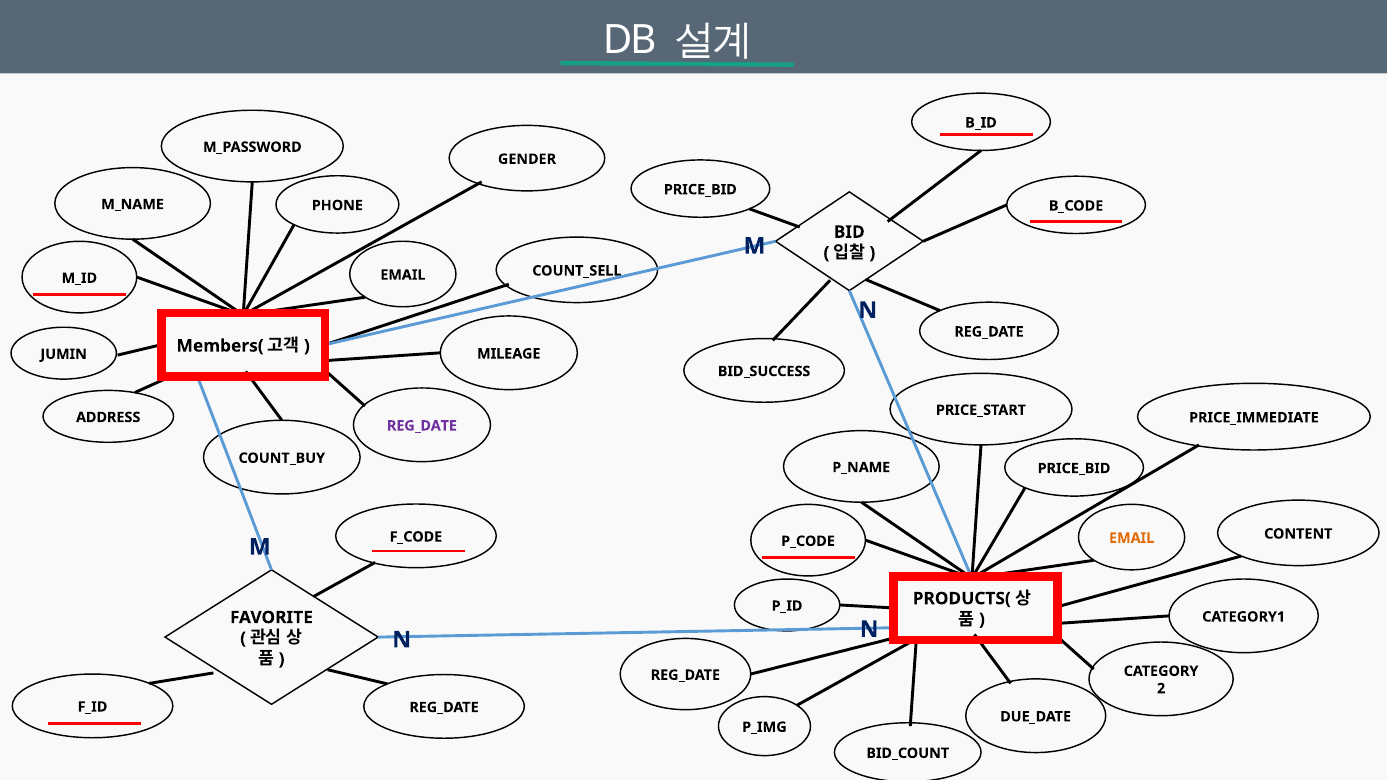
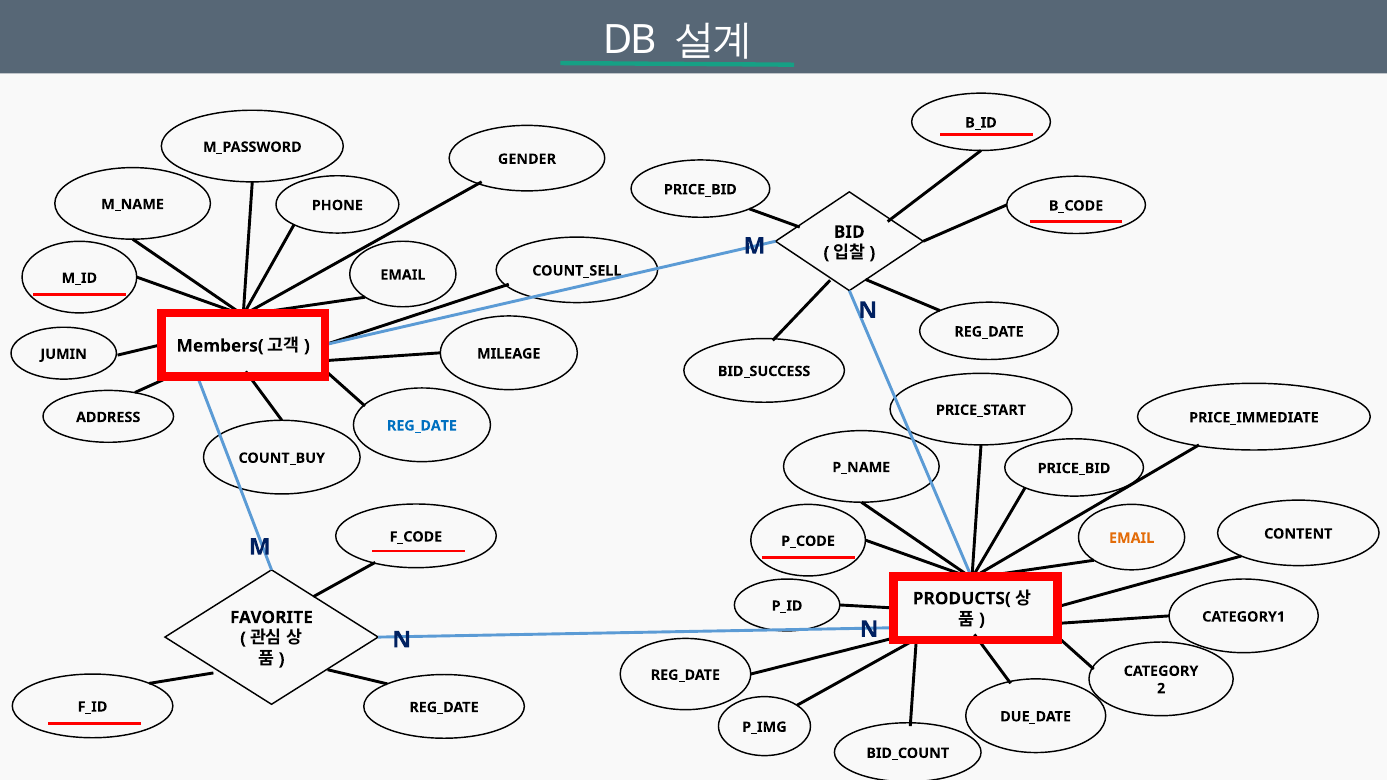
REG_DATE at (422, 426) colour: purple -> blue
